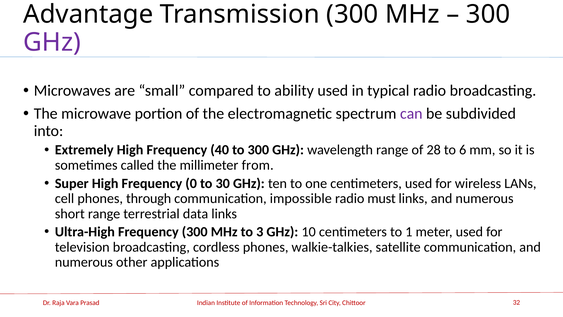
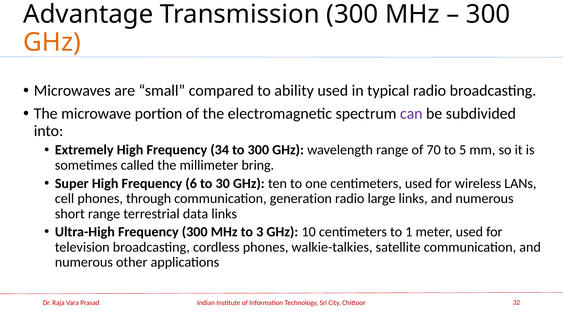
GHz at (52, 42) colour: purple -> orange
40: 40 -> 34
28: 28 -> 70
6: 6 -> 5
from: from -> bring
0: 0 -> 6
impossible: impossible -> generation
must: must -> large
